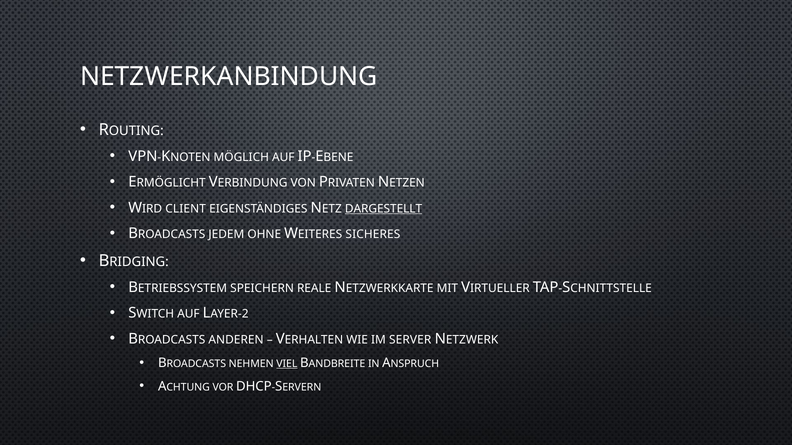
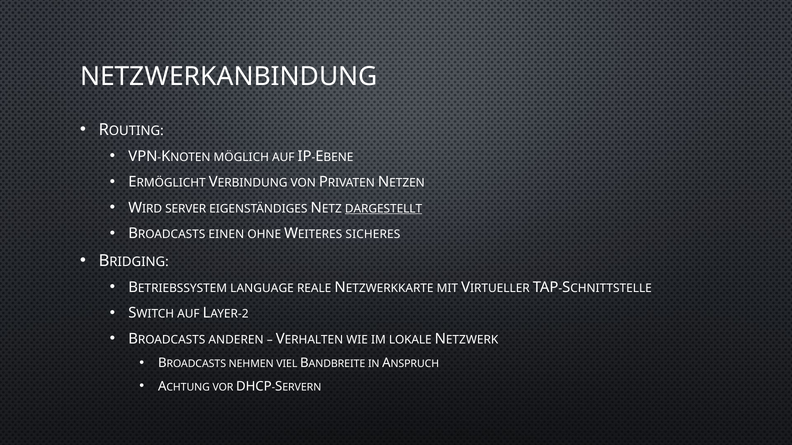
CLIENT: CLIENT -> SERVER
JEDEM: JEDEM -> EINEN
SPEICHERN: SPEICHERN -> LANGUAGE
SERVER: SERVER -> LOKALE
VIEL underline: present -> none
